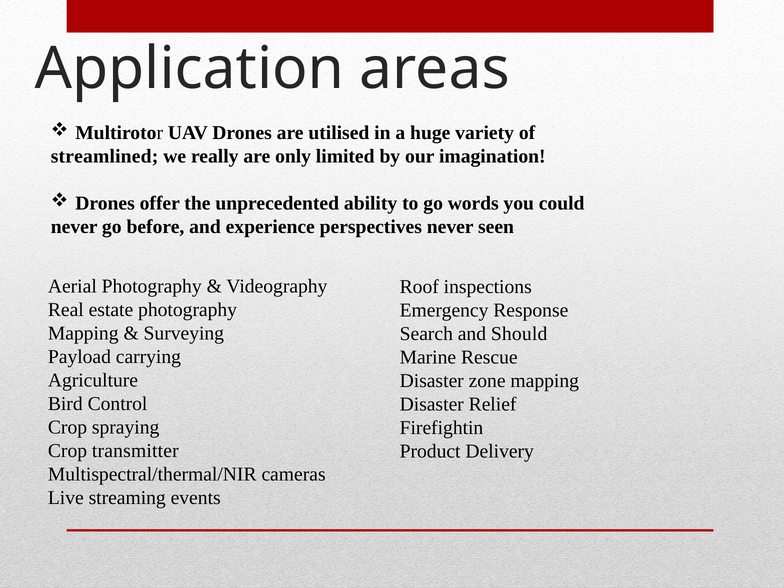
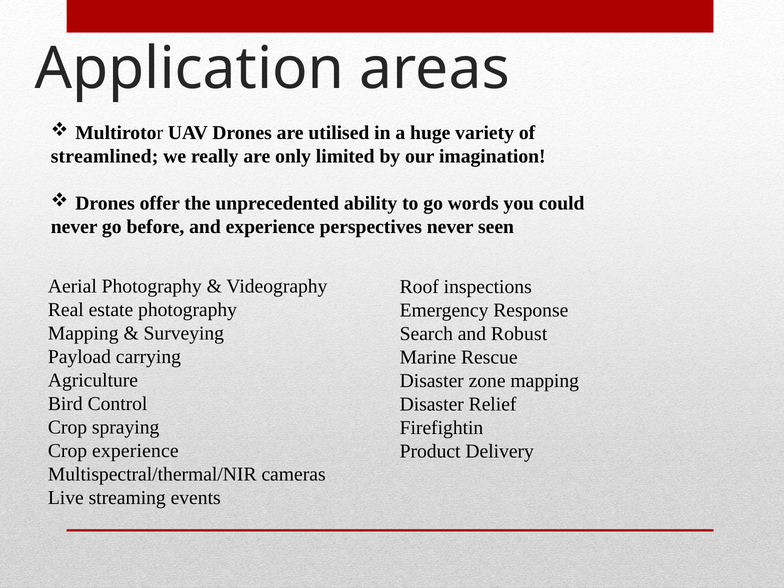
Should: Should -> Robust
Crop transmitter: transmitter -> experience
